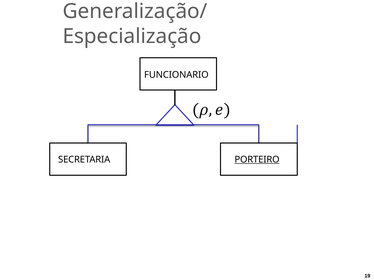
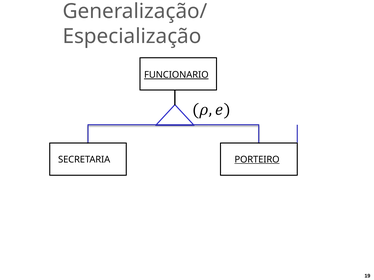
FUNCIONARIO underline: none -> present
